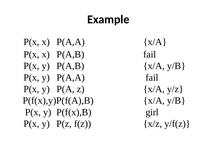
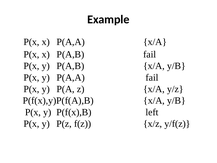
girl: girl -> left
